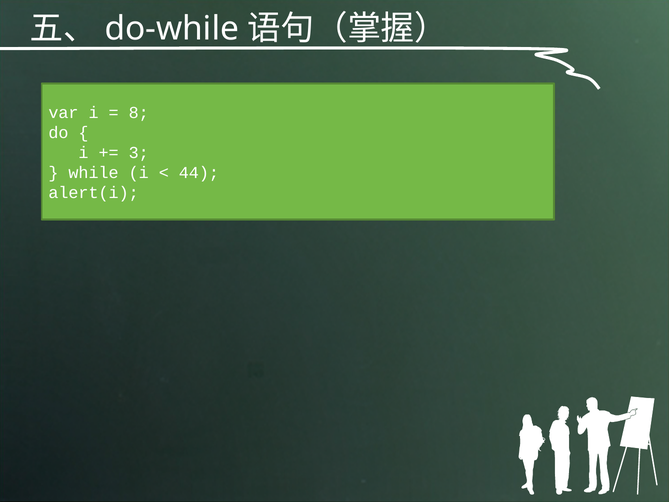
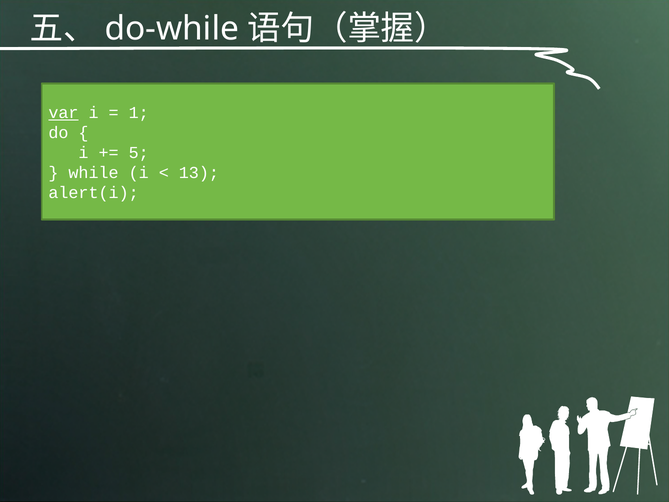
var underline: none -> present
8: 8 -> 1
3: 3 -> 5
44: 44 -> 13
